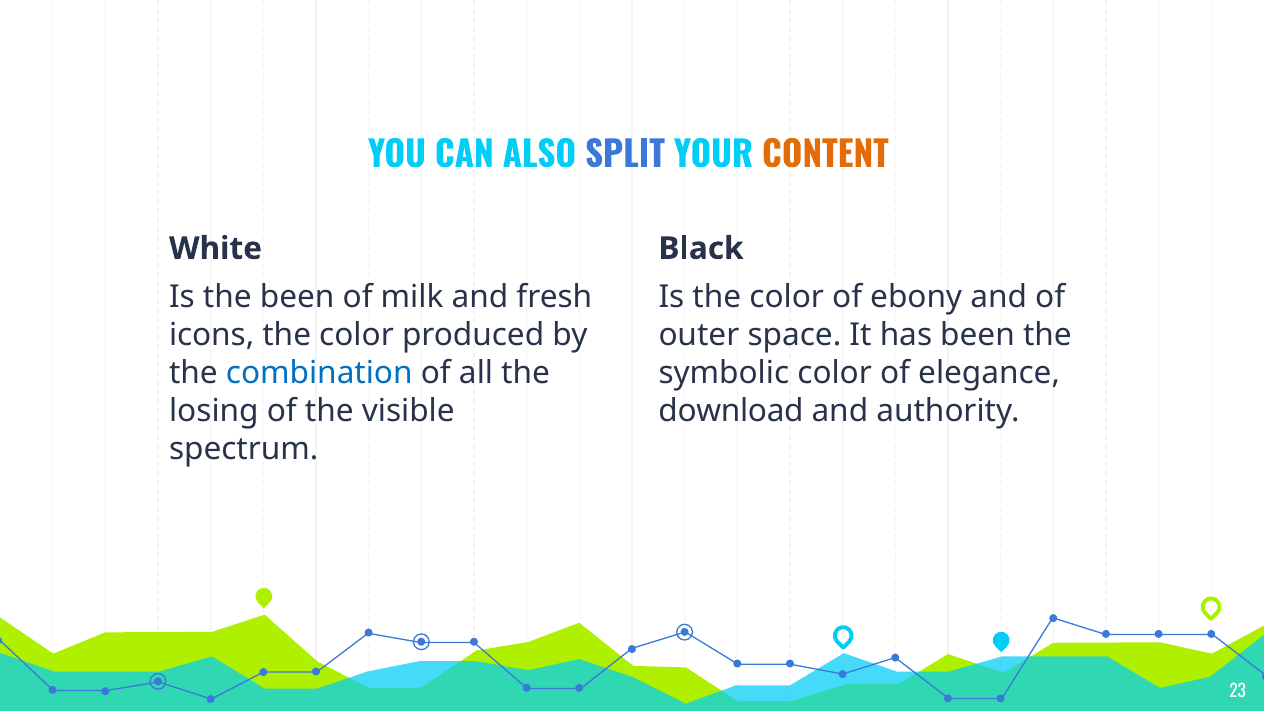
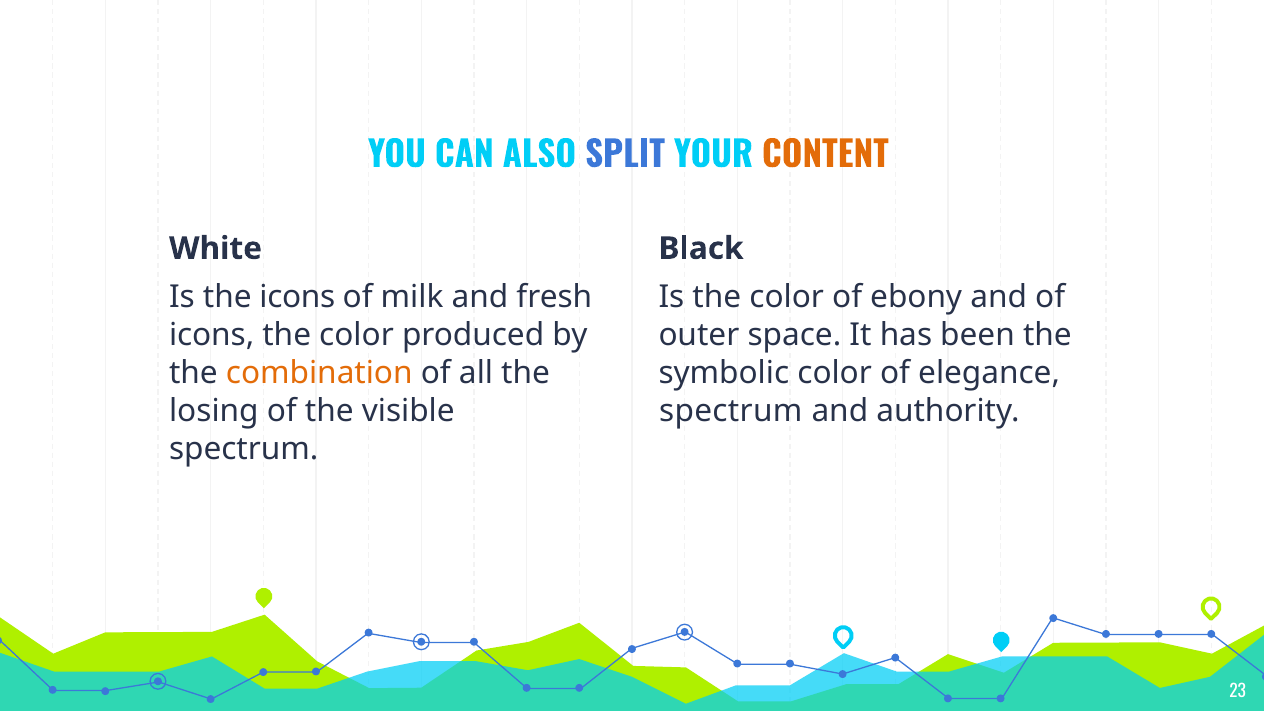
the been: been -> icons
combination colour: blue -> orange
download at (731, 411): download -> spectrum
